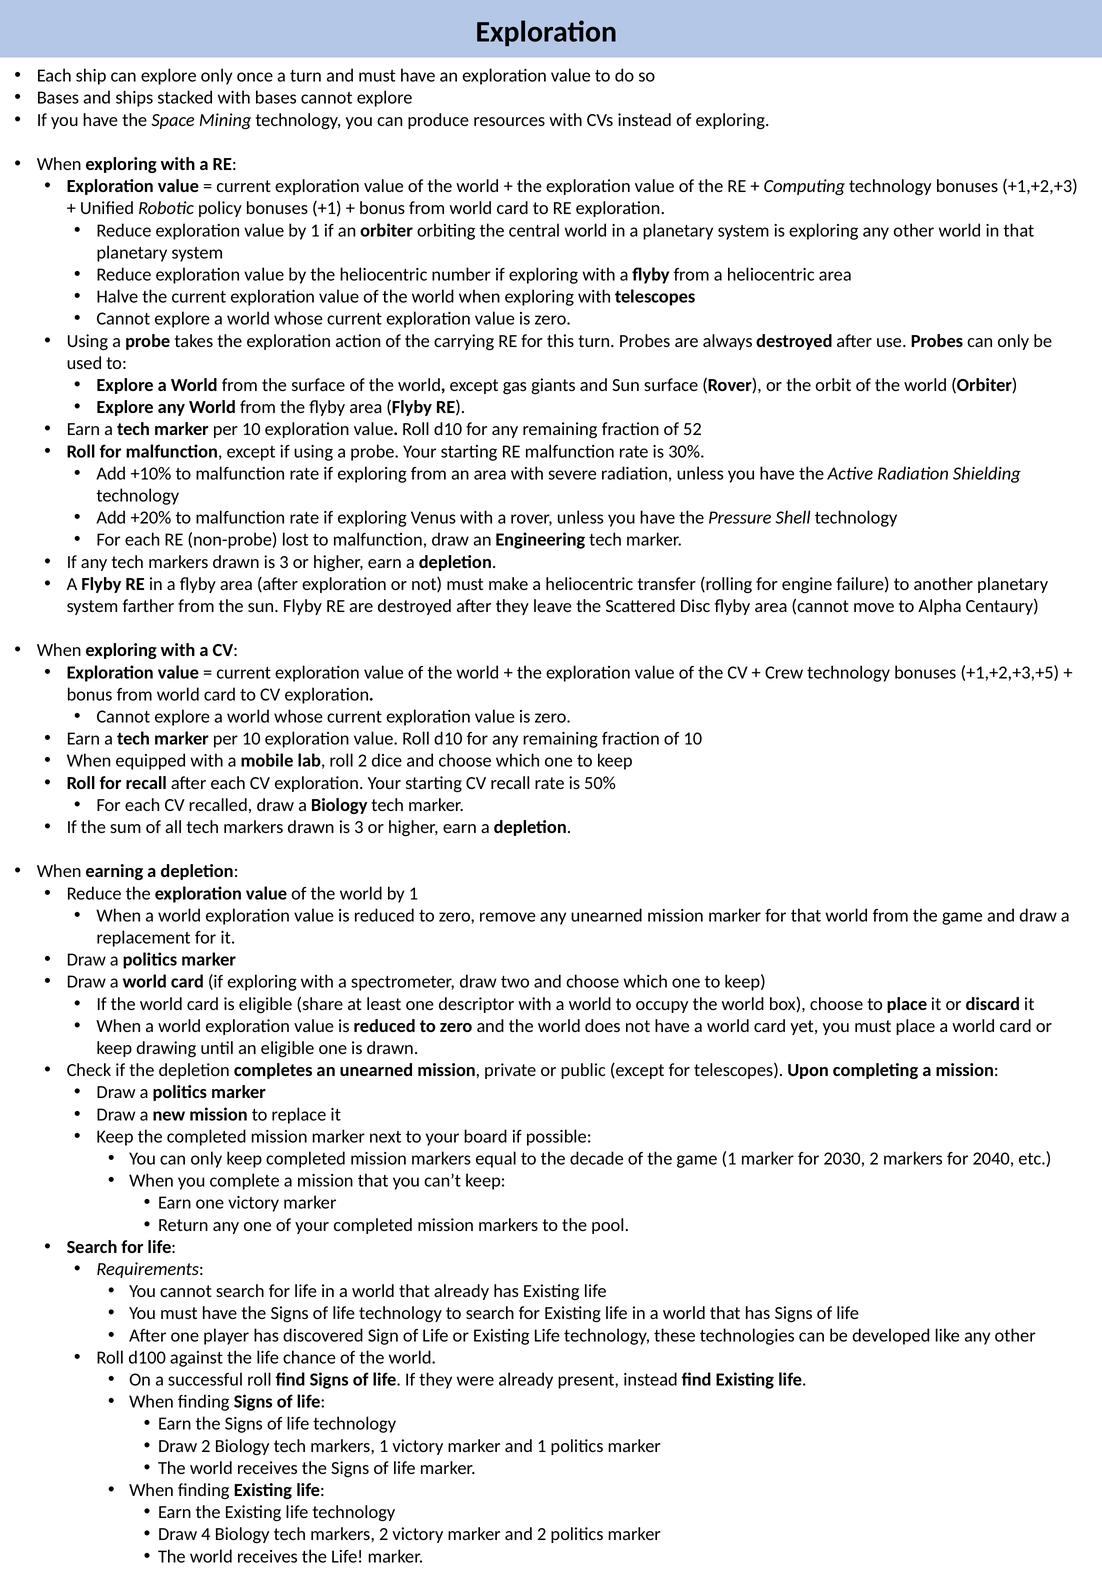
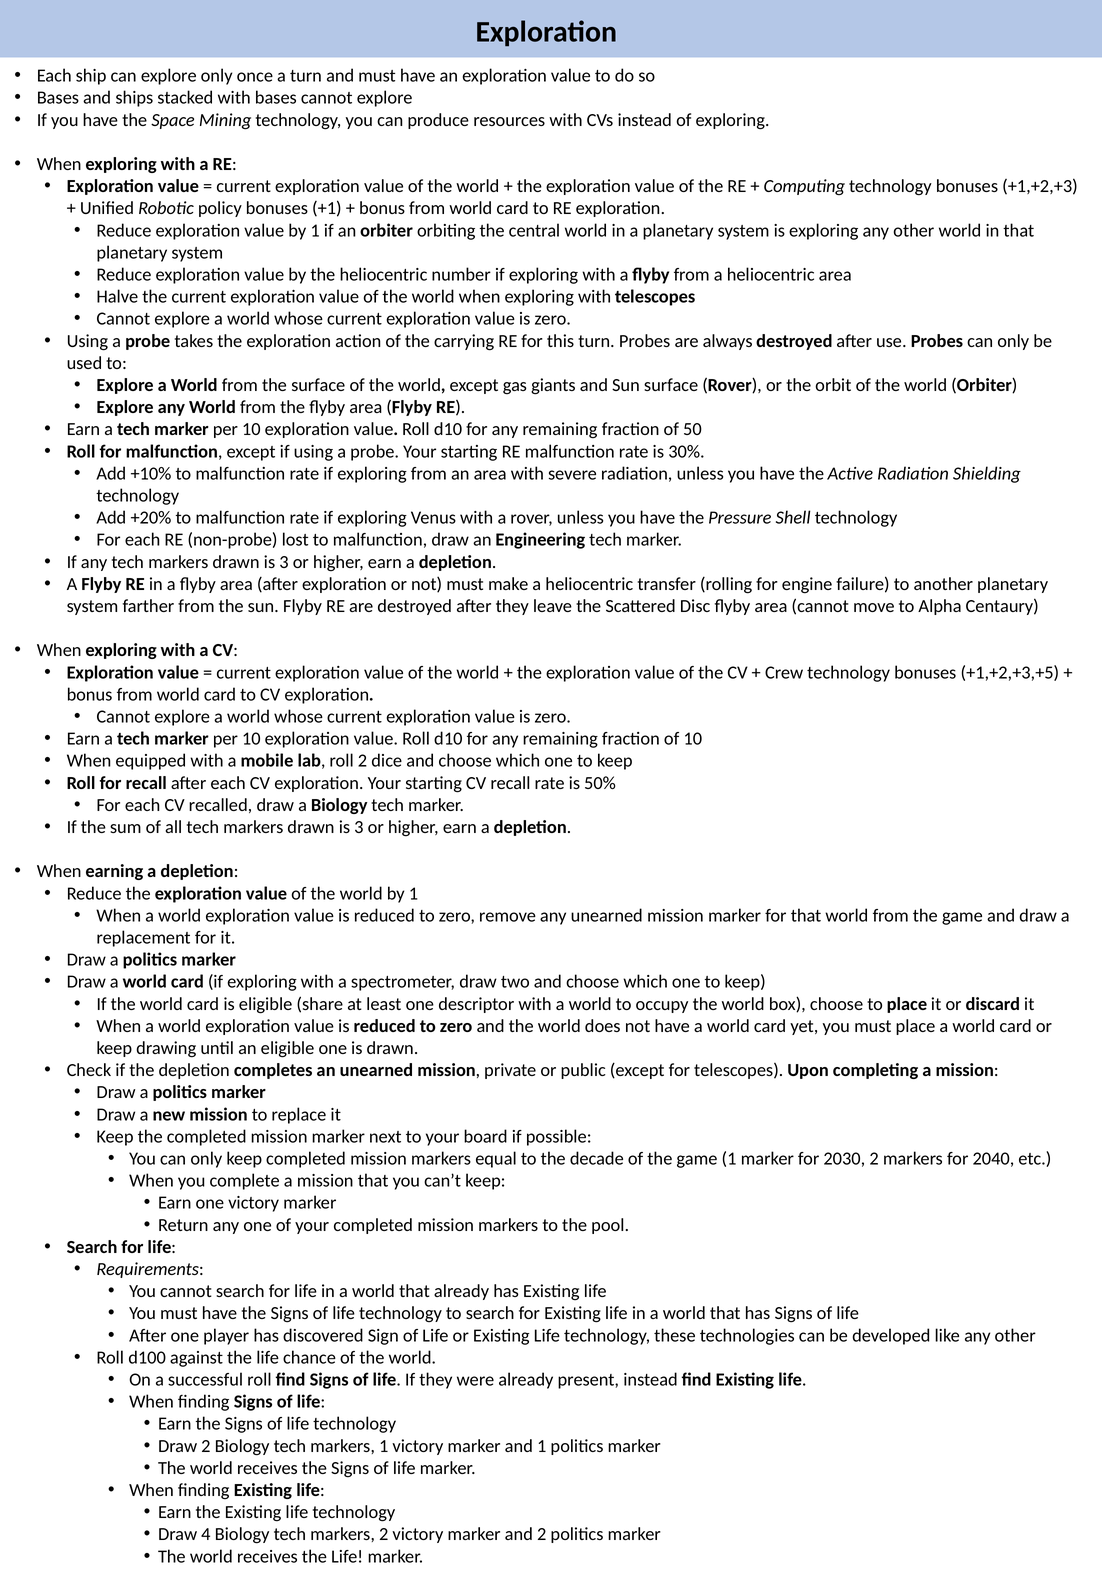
52: 52 -> 50
